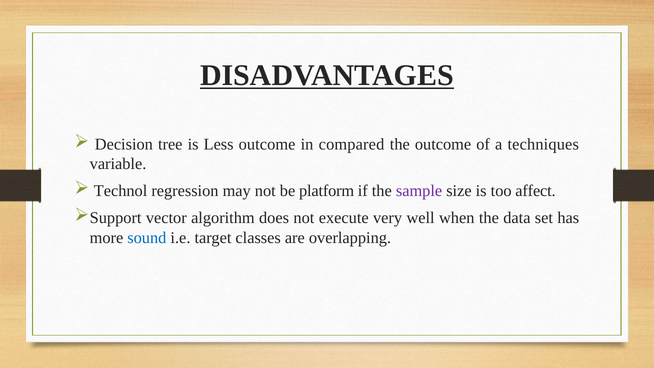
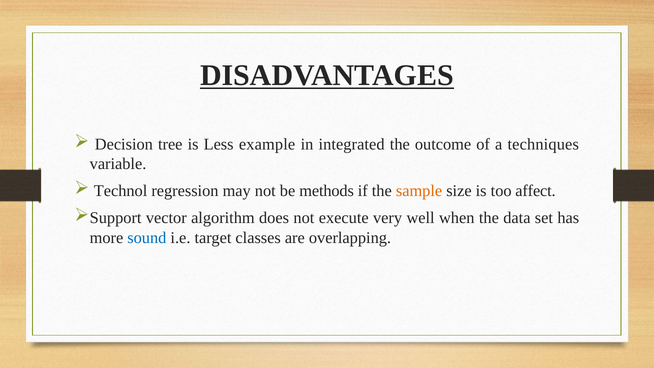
Less outcome: outcome -> example
compared: compared -> integrated
platform: platform -> methods
sample colour: purple -> orange
